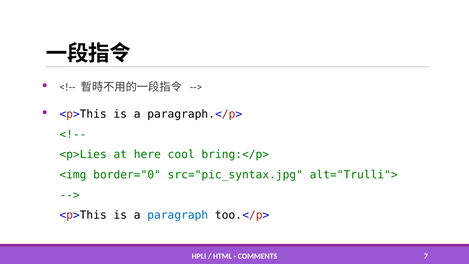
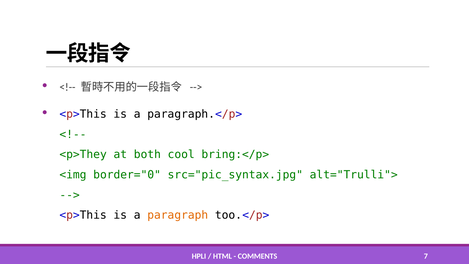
<p>Lies: <p>Lies -> <p>They
here: here -> both
paragraph colour: blue -> orange
